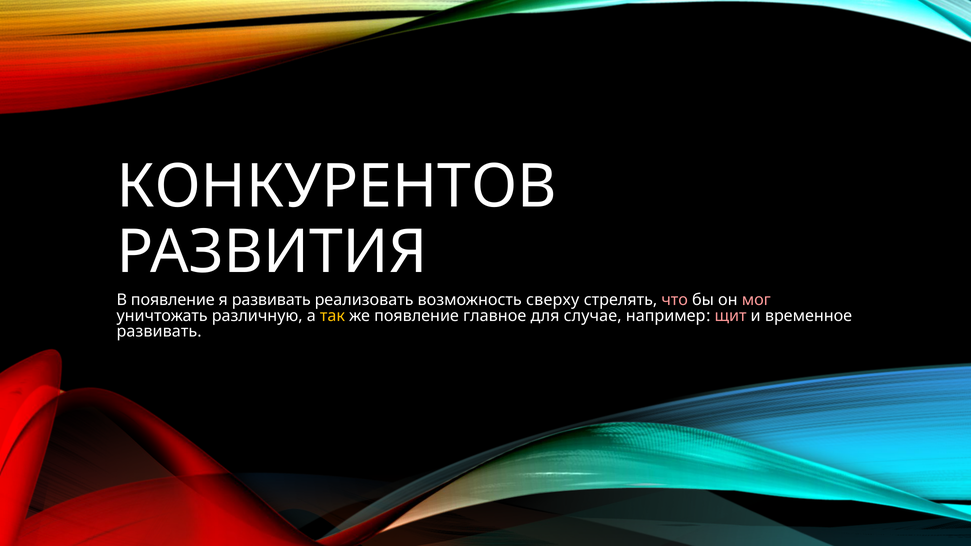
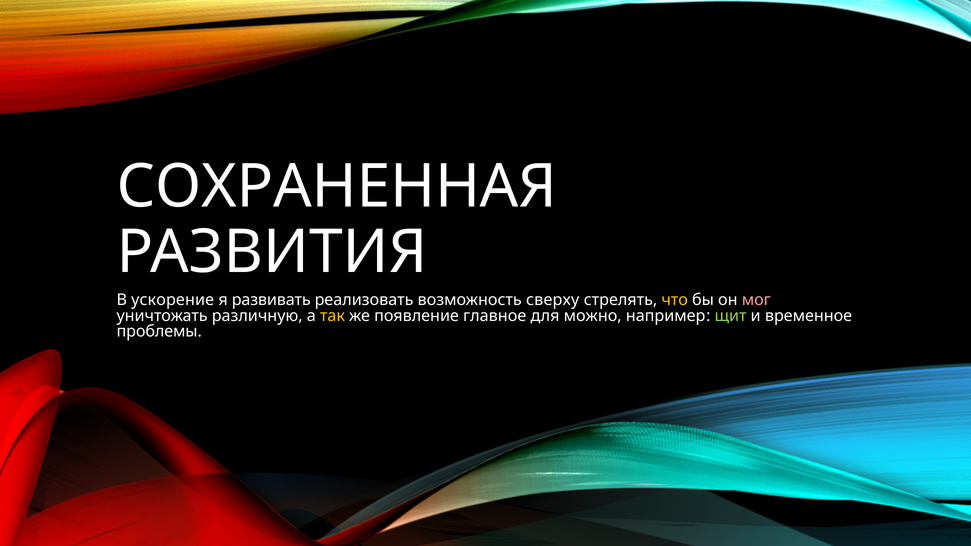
КОНКУРЕНТОВ: КОНКУРЕНТОВ -> СОХРАНЕННАЯ
В появление: появление -> ускорение
что colour: pink -> yellow
случае: случае -> можно
щит colour: pink -> light green
развивать at (159, 332): развивать -> проблемы
